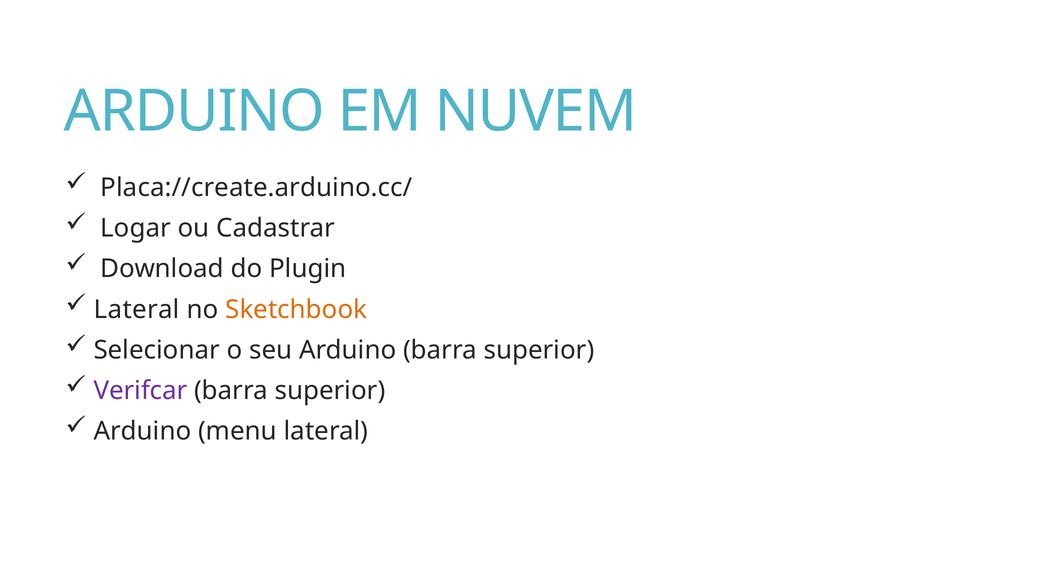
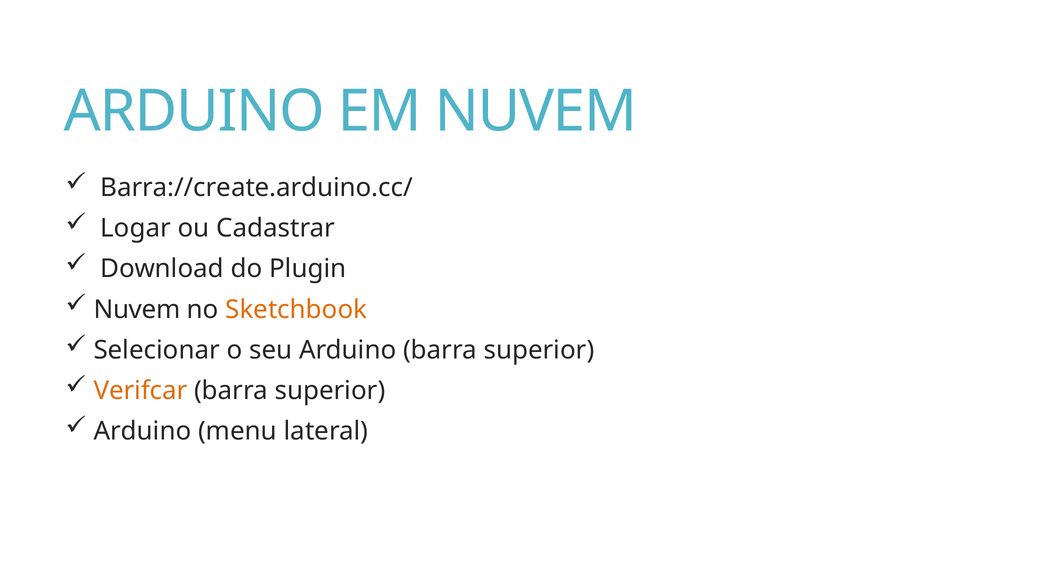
Placa://create.arduino.cc/: Placa://create.arduino.cc/ -> Barra://create.arduino.cc/
Lateral at (137, 310): Lateral -> Nuvem
Verifcar colour: purple -> orange
